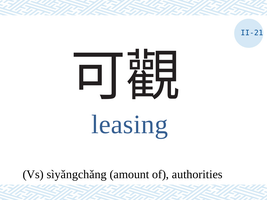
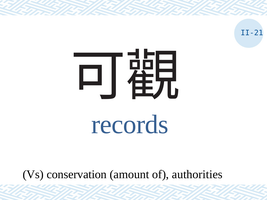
leasing: leasing -> records
sìyǎngchǎng: sìyǎngchǎng -> conservation
